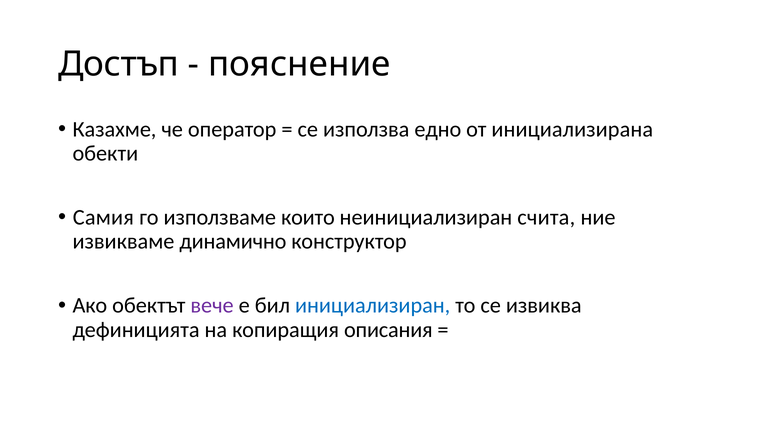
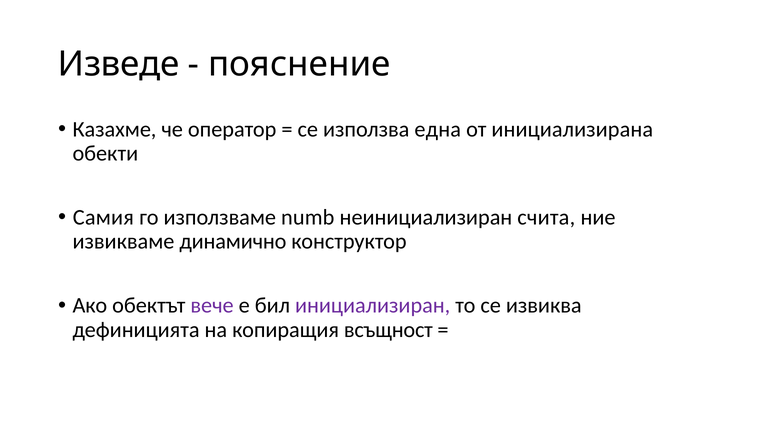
Достъп: Достъп -> Изведе
едно: едно -> една
които: които -> numb
инициализиран colour: blue -> purple
описания: описания -> всъщност
